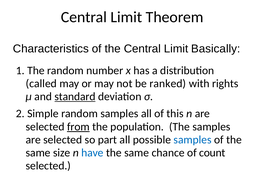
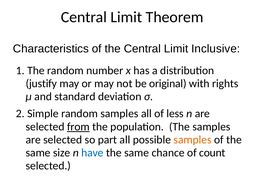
Basically: Basically -> Inclusive
called: called -> justify
ranked: ranked -> original
standard underline: present -> none
this: this -> less
samples at (193, 140) colour: blue -> orange
